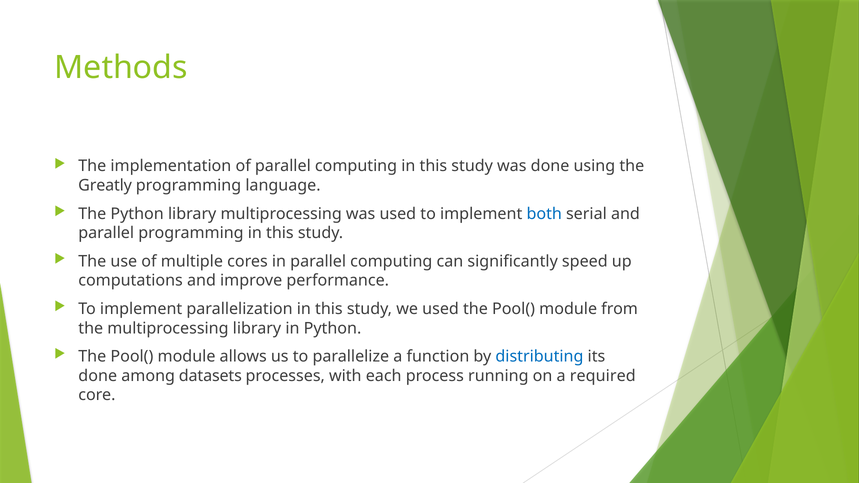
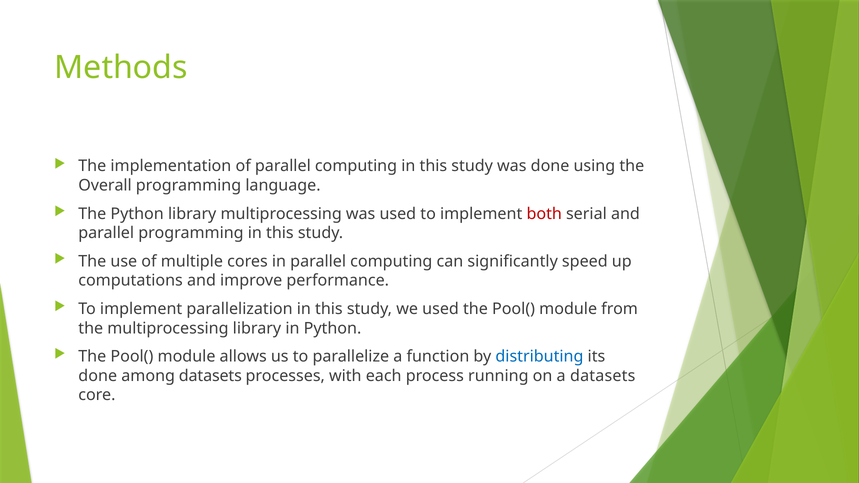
Greatly: Greatly -> Overall
both colour: blue -> red
a required: required -> datasets
